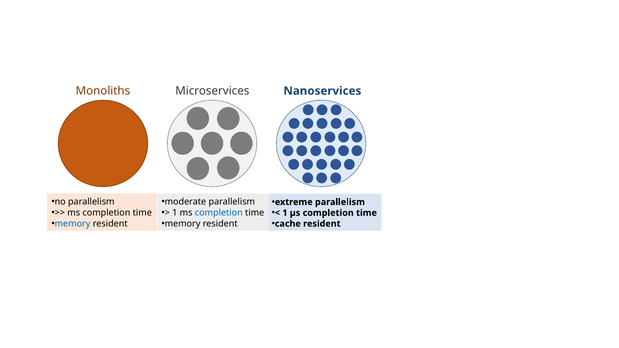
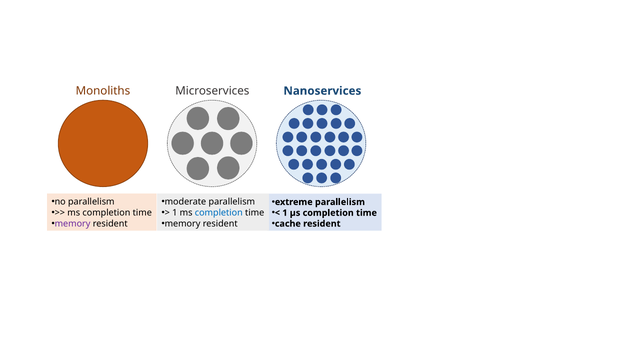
memory at (73, 224) colour: blue -> purple
